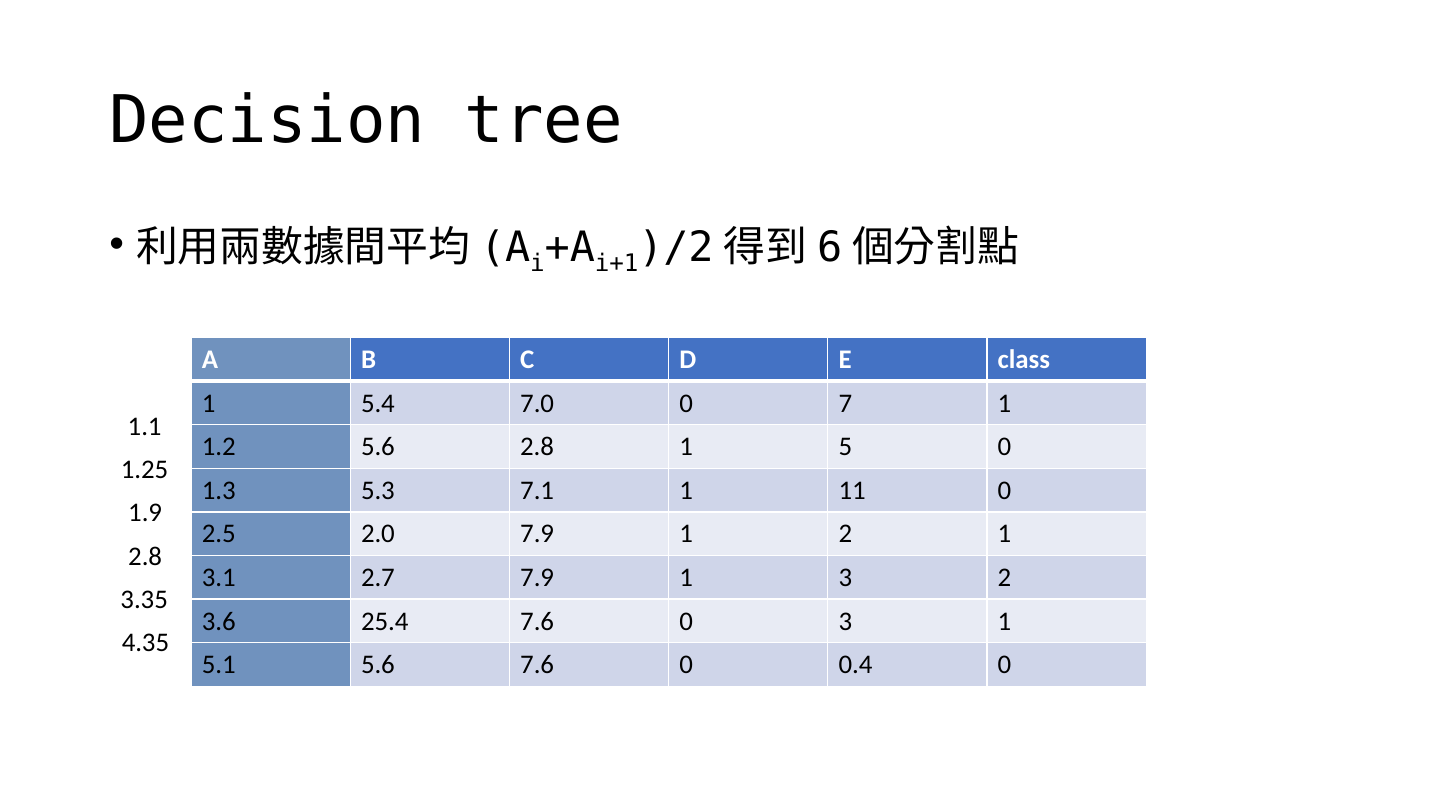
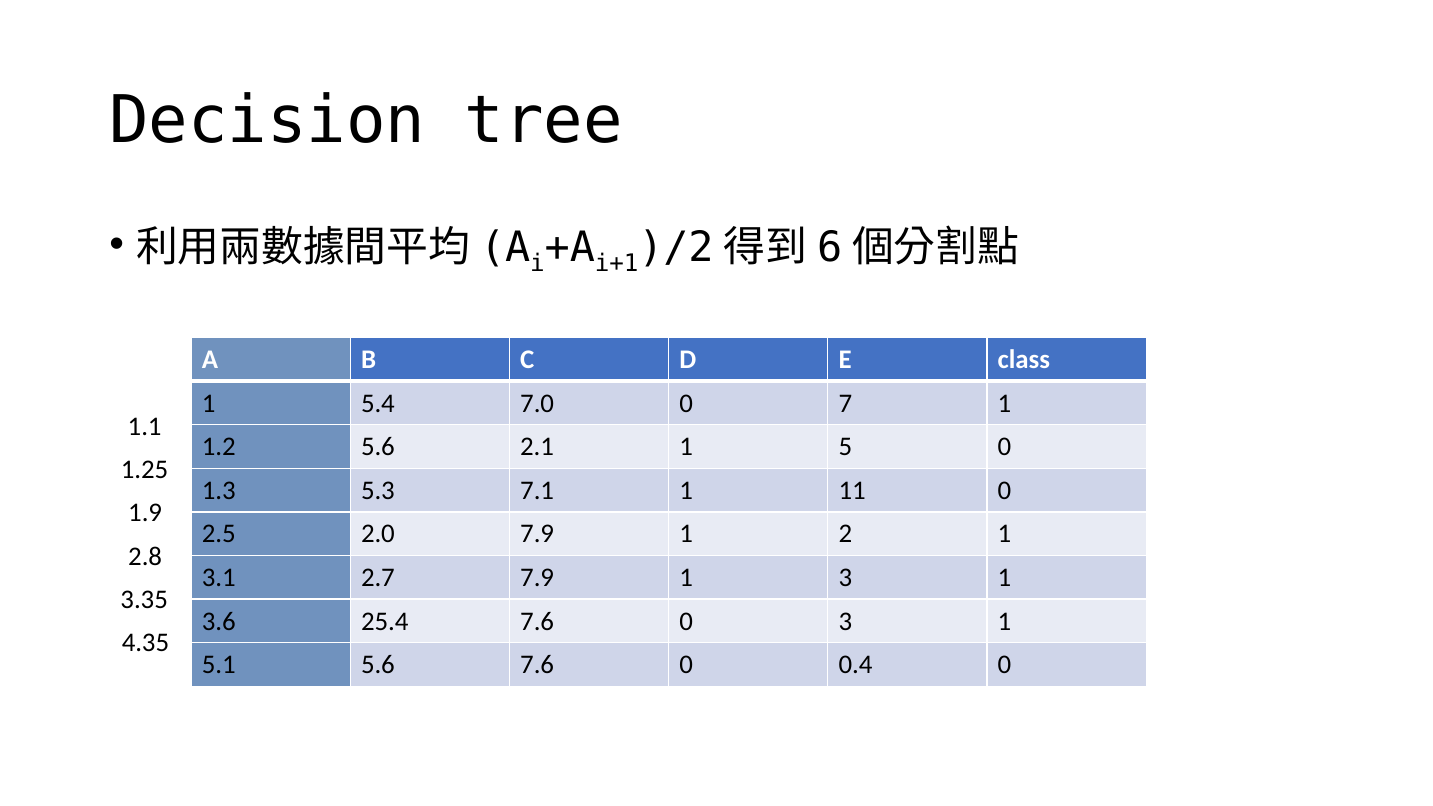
5.6 2.8: 2.8 -> 2.1
1 3 2: 2 -> 1
